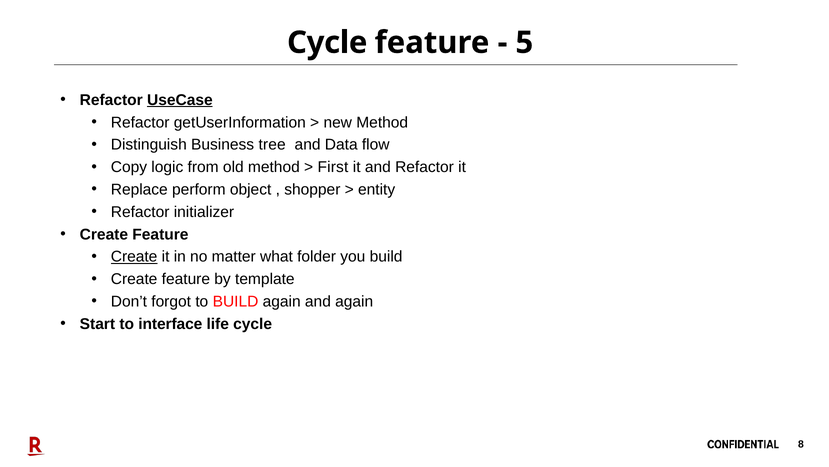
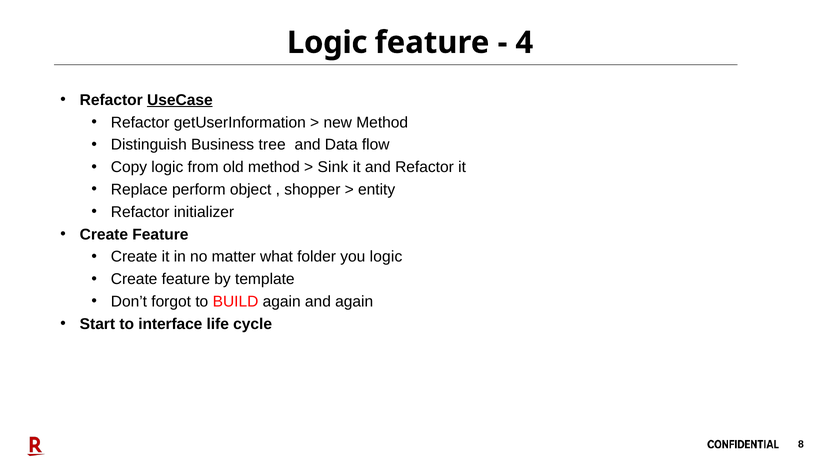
Cycle at (327, 43): Cycle -> Logic
5: 5 -> 4
First: First -> Sink
Create at (134, 256) underline: present -> none
you build: build -> logic
